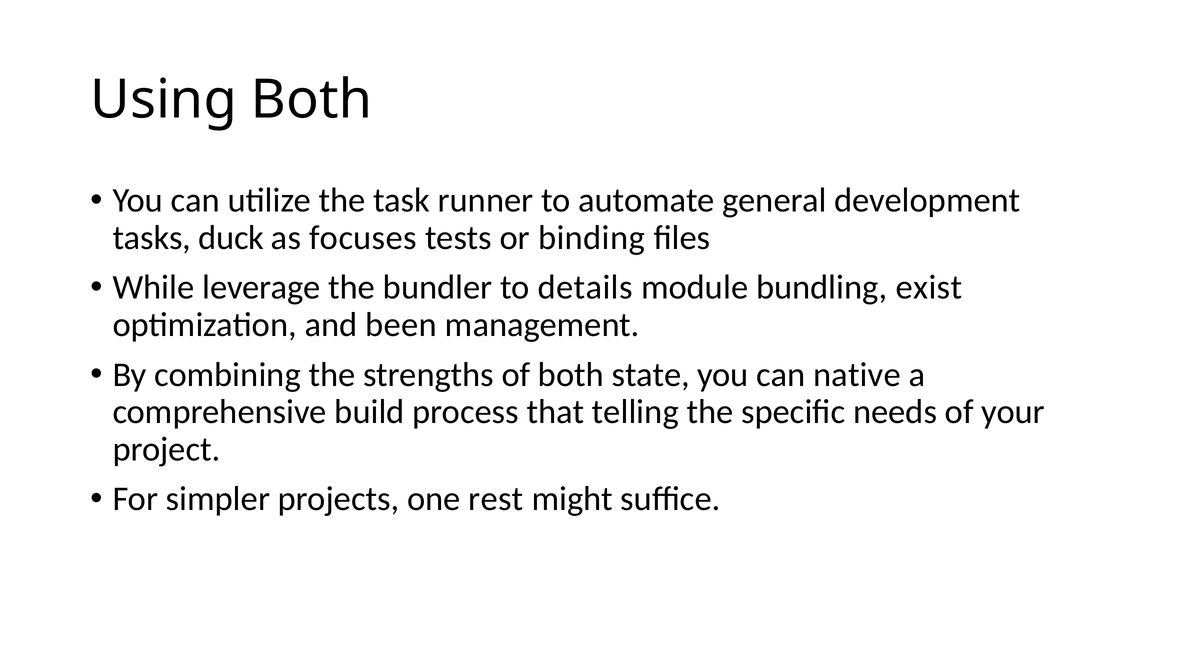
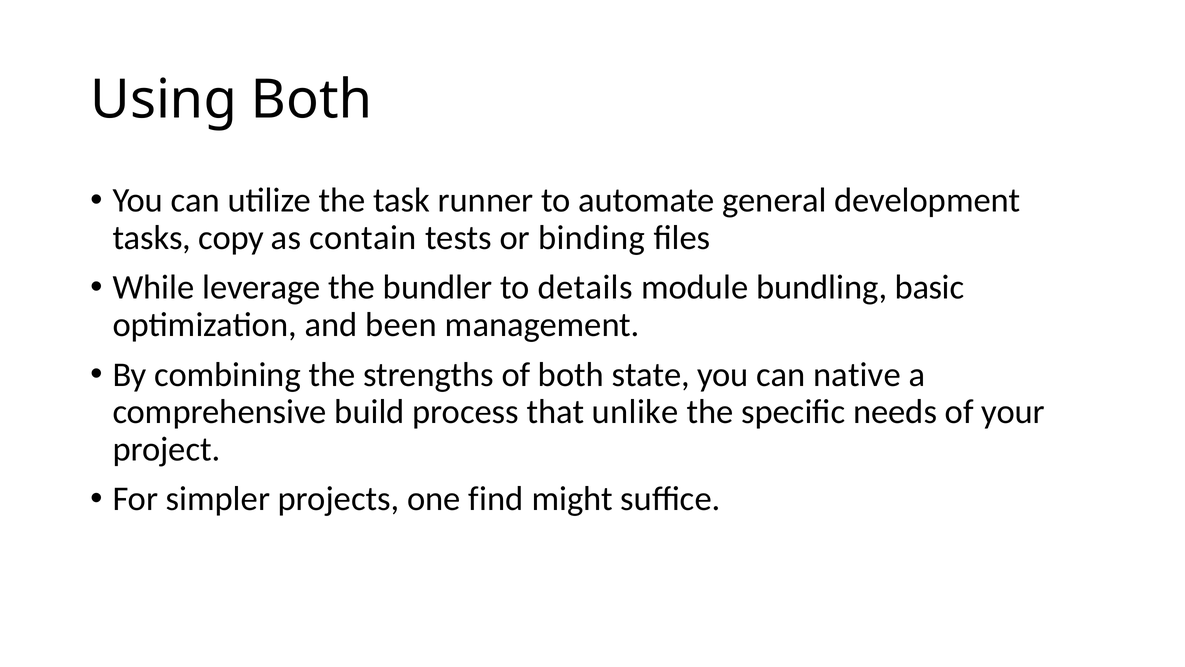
duck: duck -> copy
focuses: focuses -> contain
exist: exist -> basic
telling: telling -> unlike
rest: rest -> find
